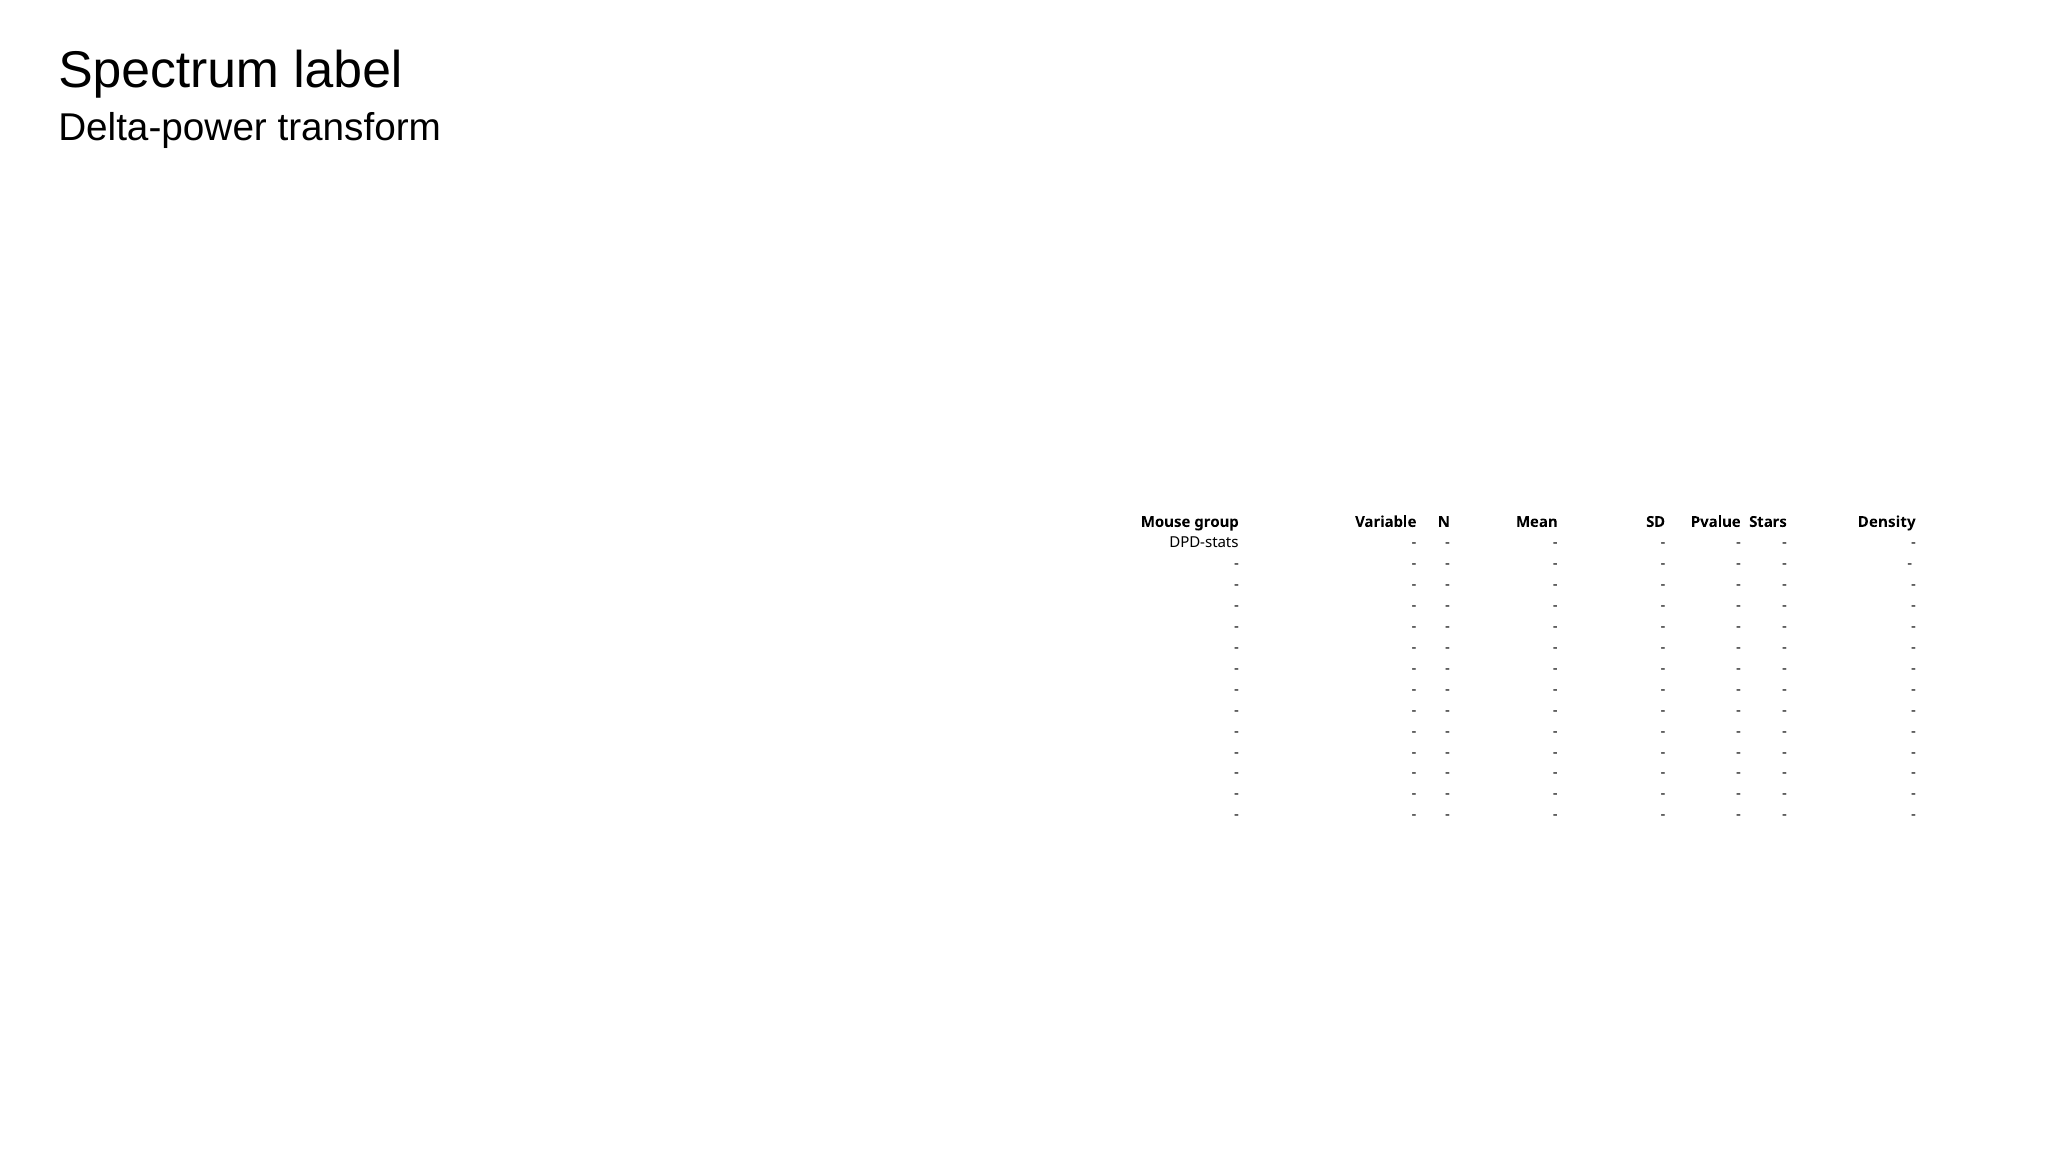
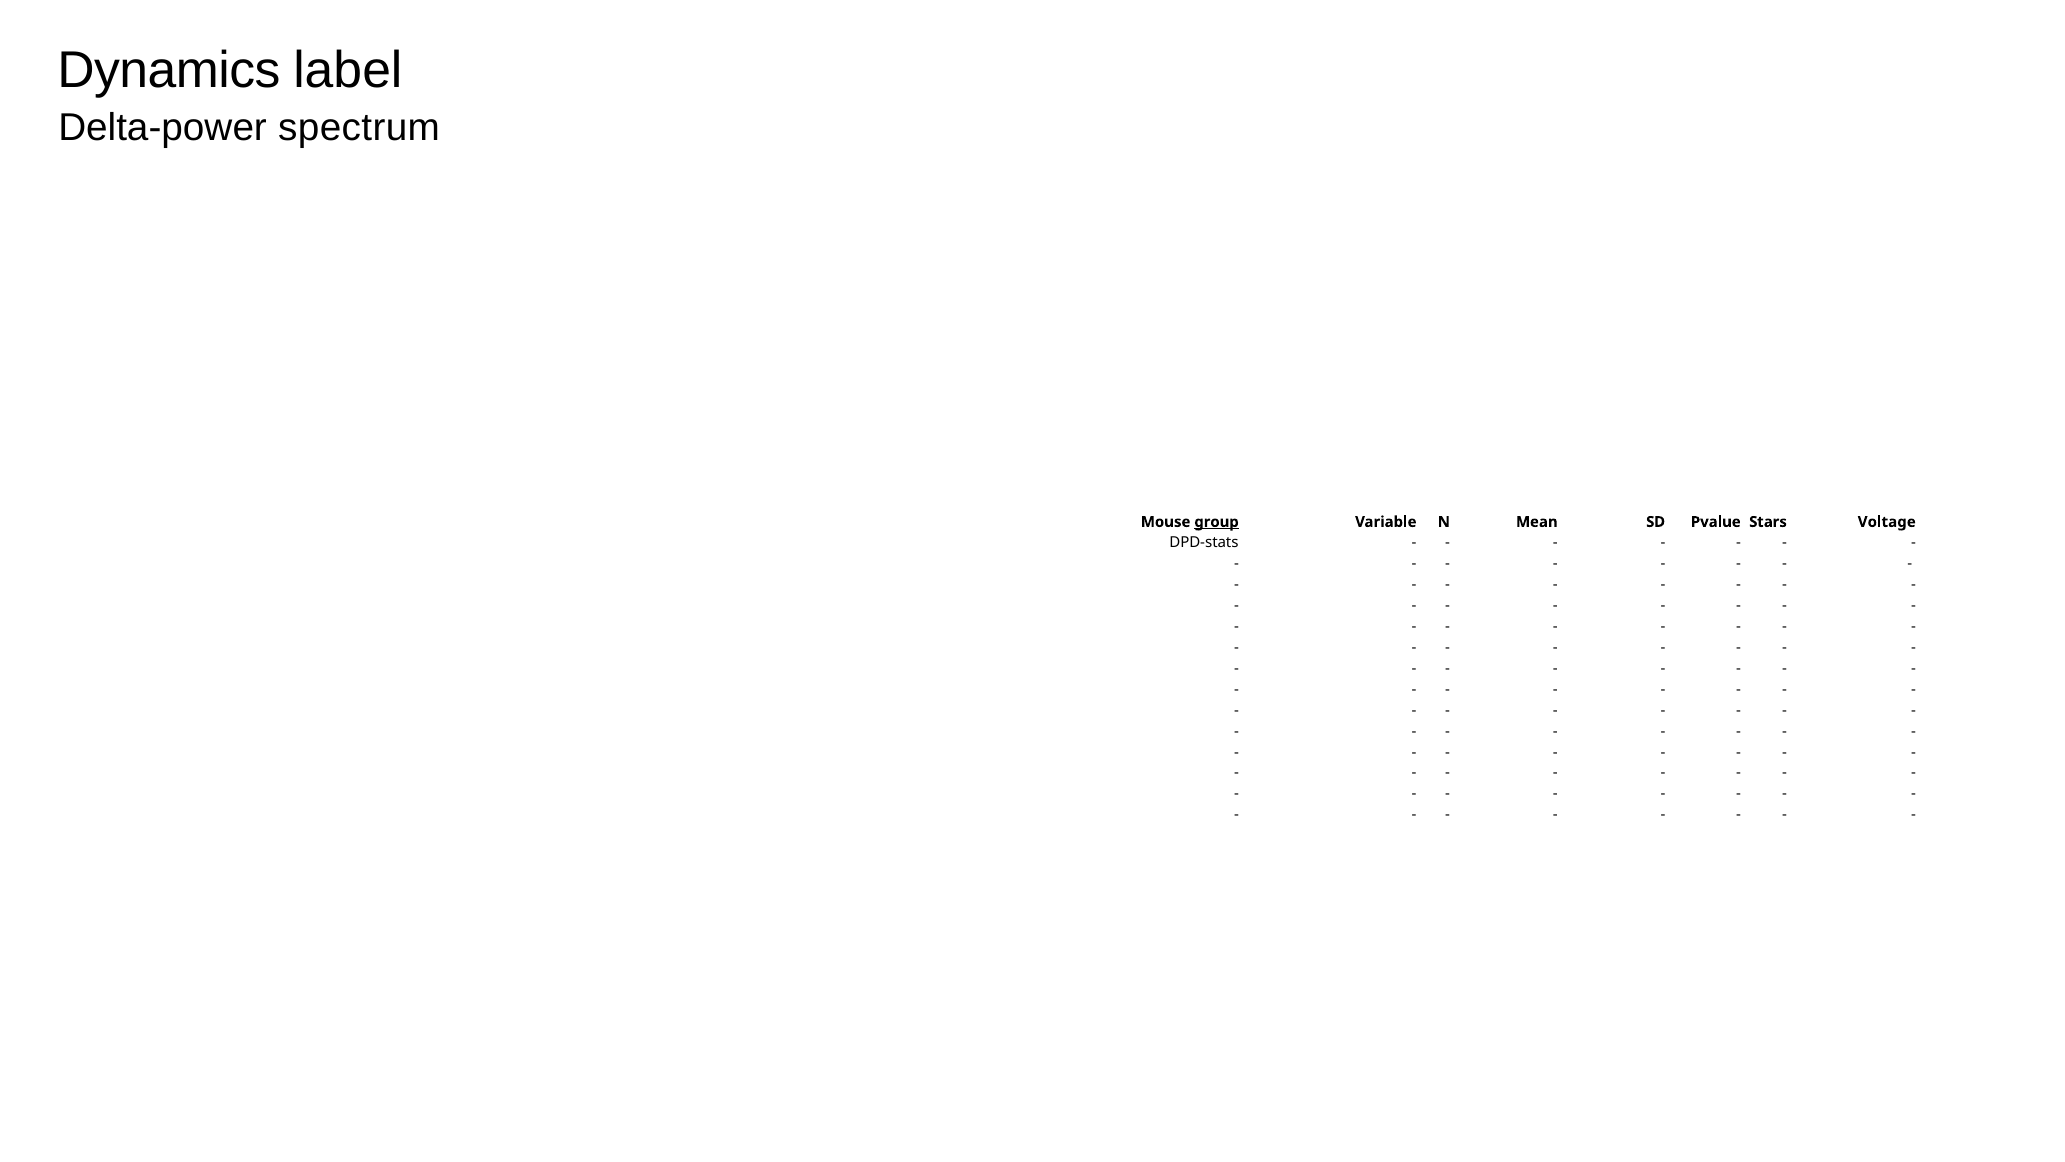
Spectrum: Spectrum -> Dynamics
transform: transform -> spectrum
group underline: none -> present
Density: Density -> Voltage
